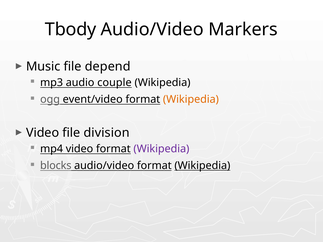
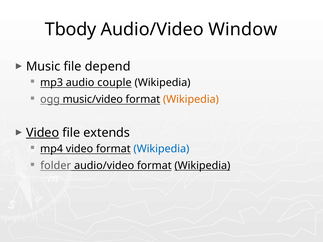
Markers: Markers -> Window
event/video: event/video -> music/video
Video at (43, 133) underline: none -> present
division: division -> extends
Wikipedia at (161, 149) colour: purple -> blue
blocks: blocks -> folder
